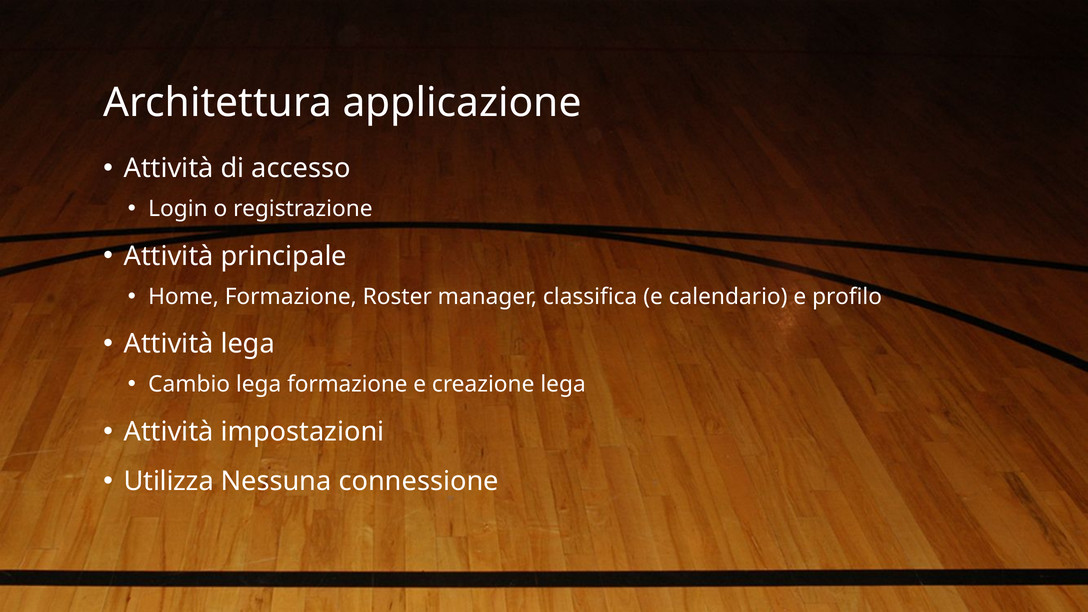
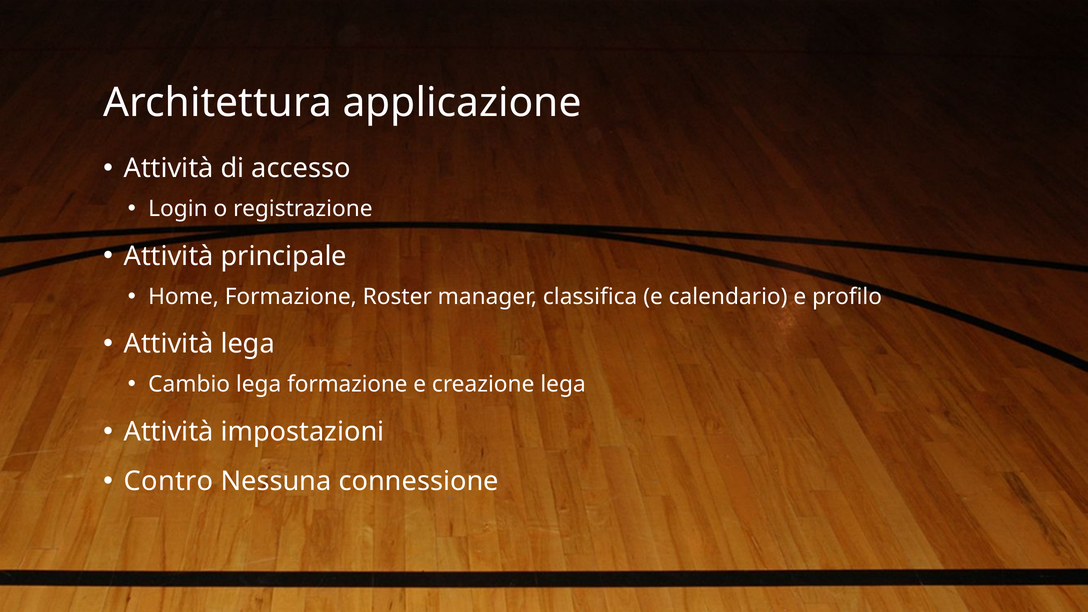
Utilizza: Utilizza -> Contro
